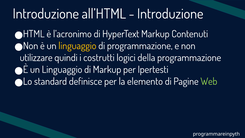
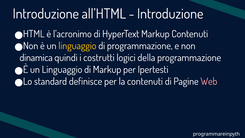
utilizzare: utilizzare -> dinamica
la elemento: elemento -> contenuti
Web colour: light green -> pink
